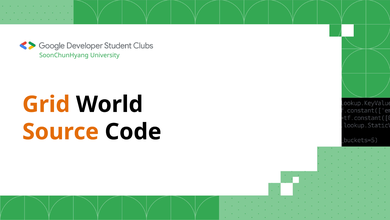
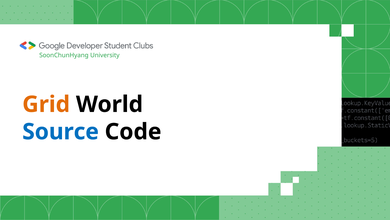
Source colour: orange -> blue
